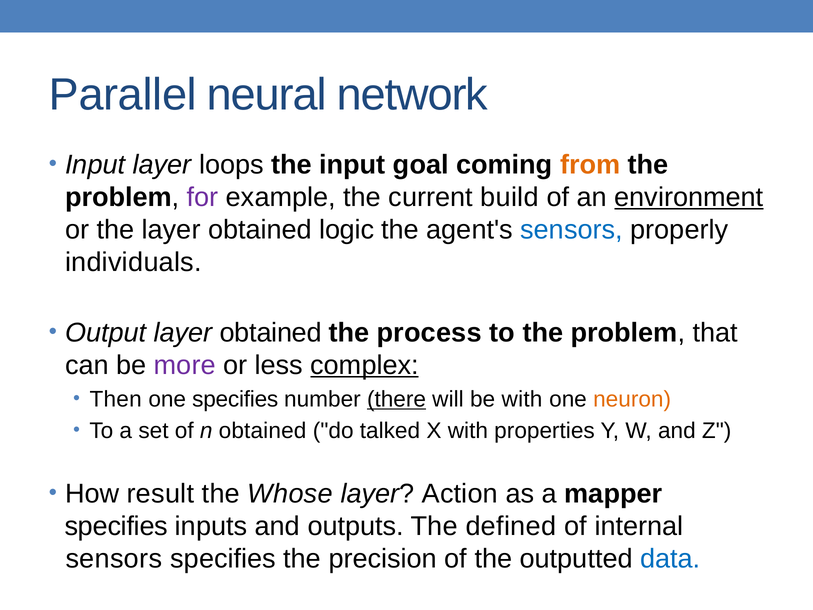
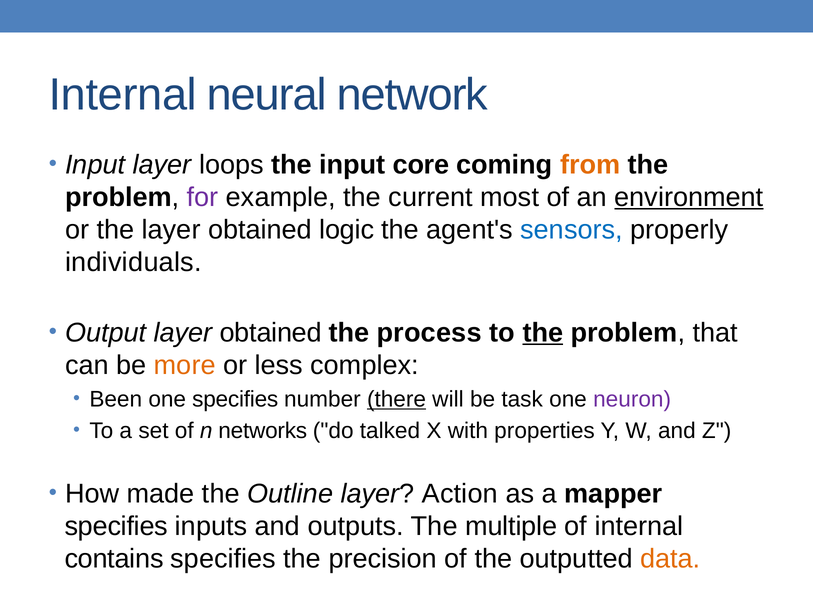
Parallel at (123, 95): Parallel -> Internal
goal: goal -> core
build: build -> most
the at (543, 333) underline: none -> present
more colour: purple -> orange
complex underline: present -> none
Then: Then -> Been
be with: with -> task
neuron colour: orange -> purple
n obtained: obtained -> networks
result: result -> made
Whose: Whose -> Outline
defined: defined -> multiple
sensors at (114, 558): sensors -> contains
data colour: blue -> orange
